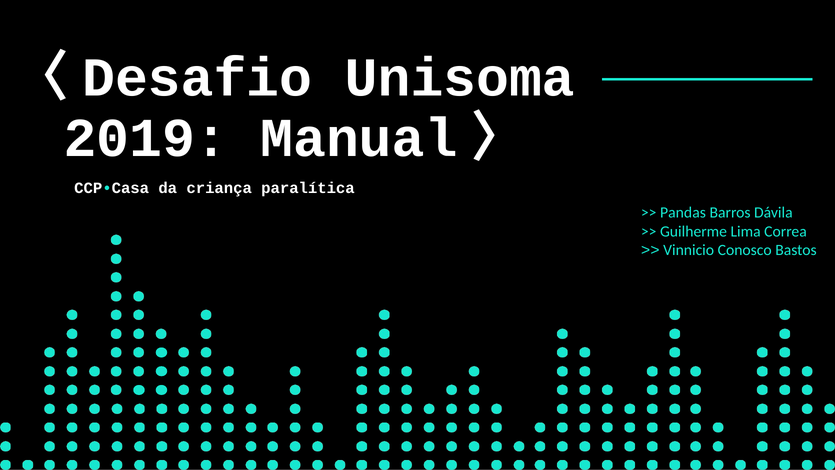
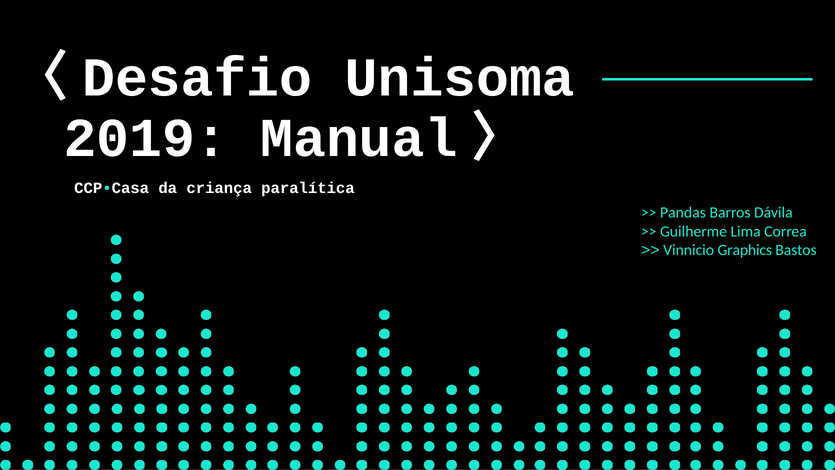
Conosco: Conosco -> Graphics
